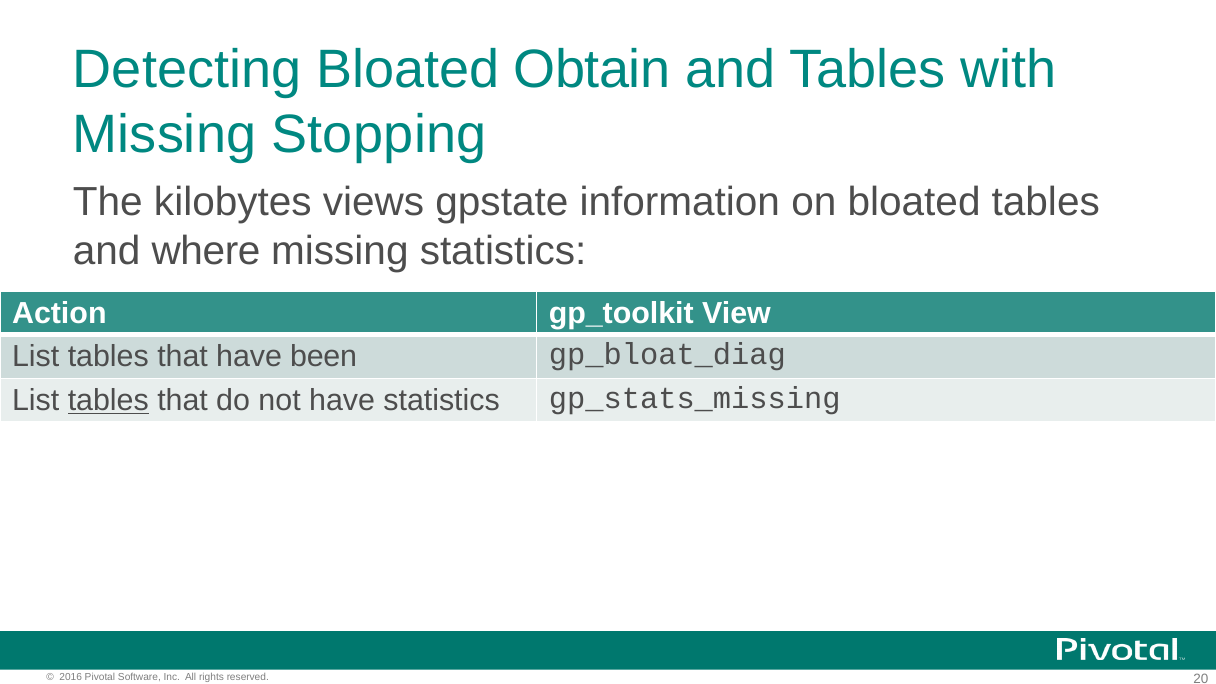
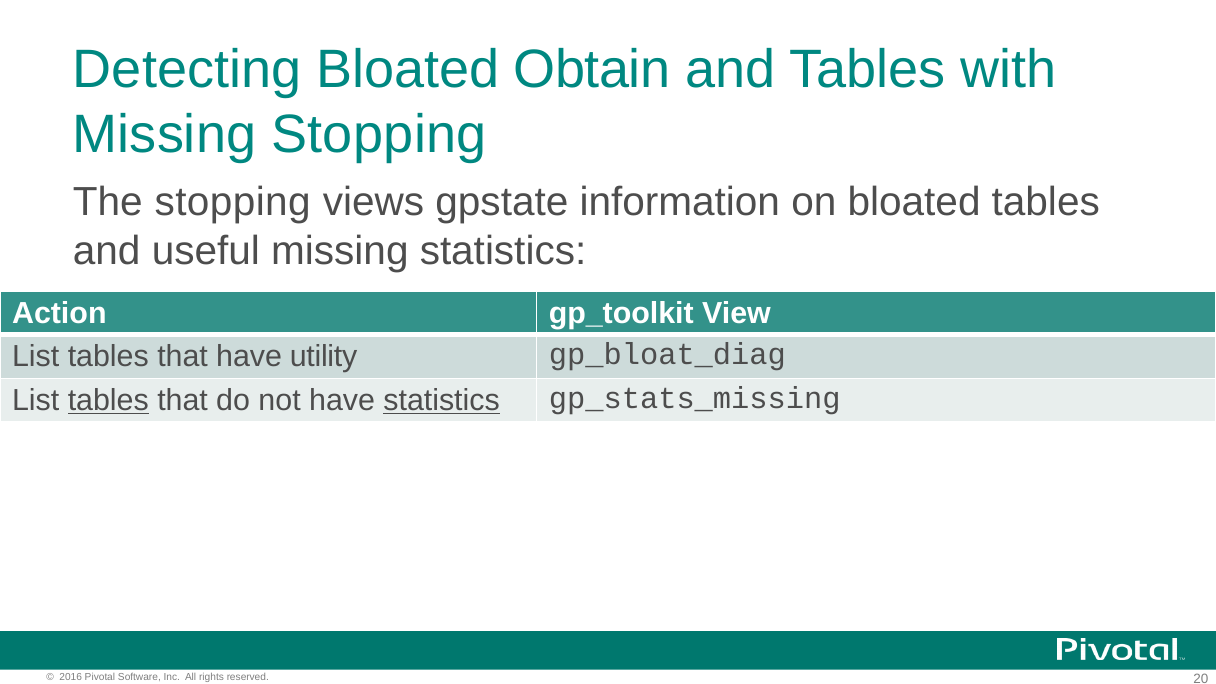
The kilobytes: kilobytes -> stopping
where: where -> useful
been: been -> utility
statistics at (442, 400) underline: none -> present
